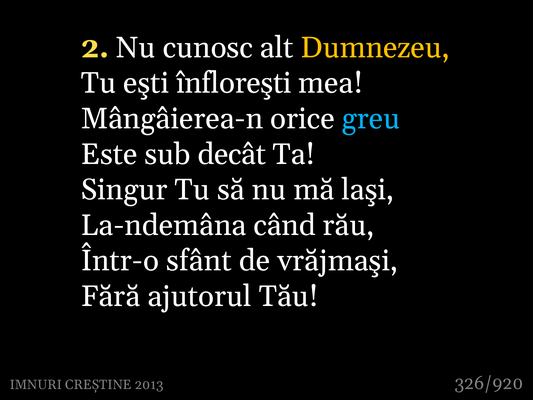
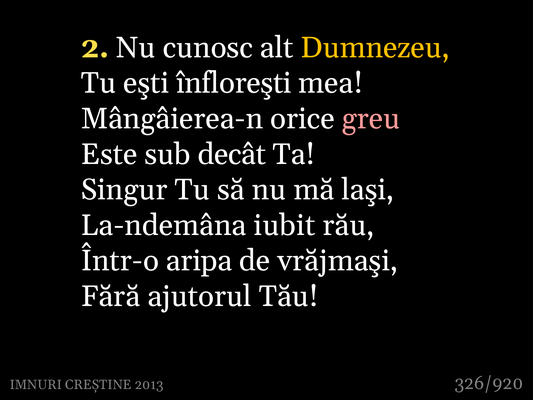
greu colour: light blue -> pink
când: când -> iubit
sfânt: sfânt -> aripa
